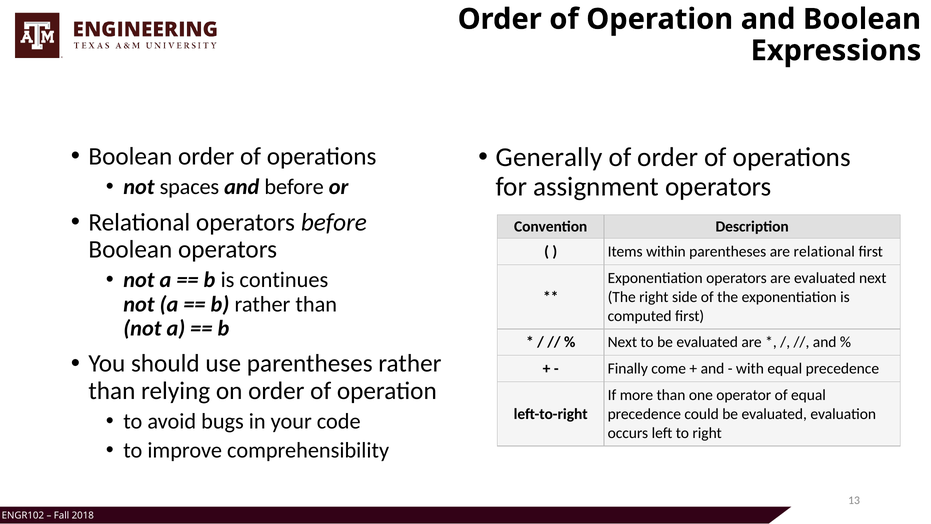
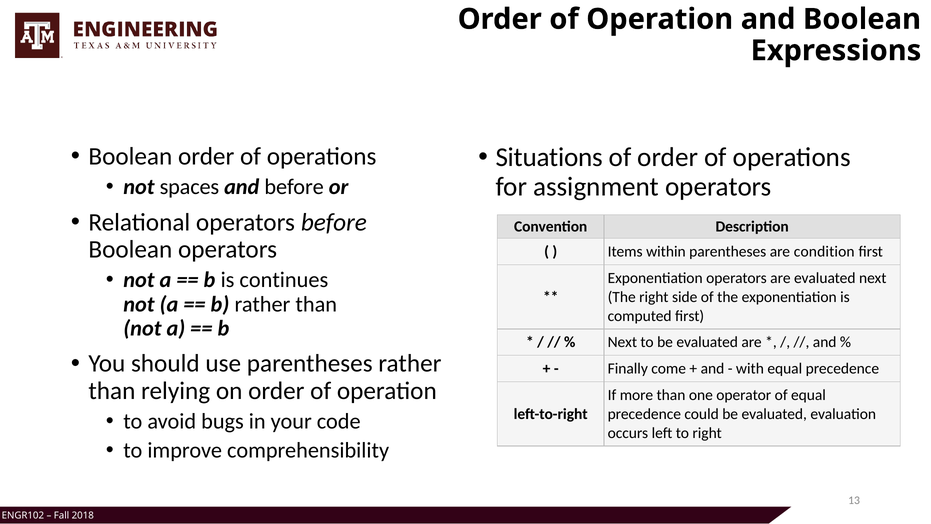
Generally: Generally -> Situations
are relational: relational -> condition
